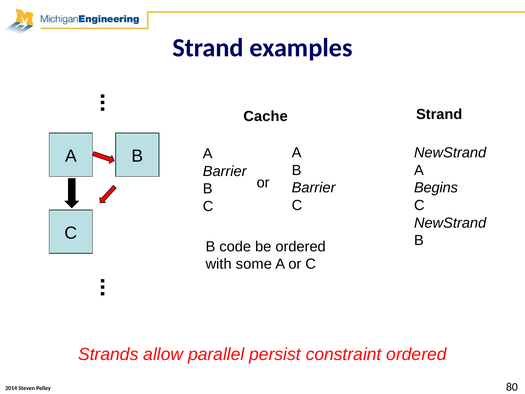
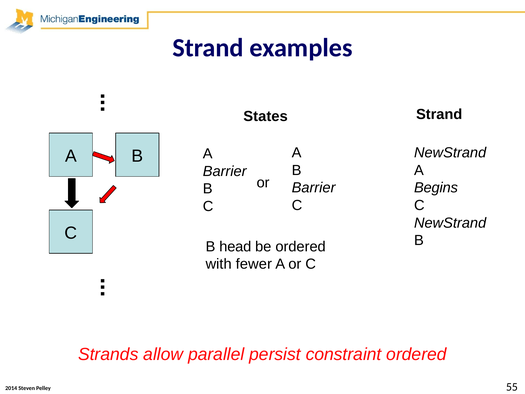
Cache: Cache -> States
code: code -> head
some: some -> fewer
80: 80 -> 55
